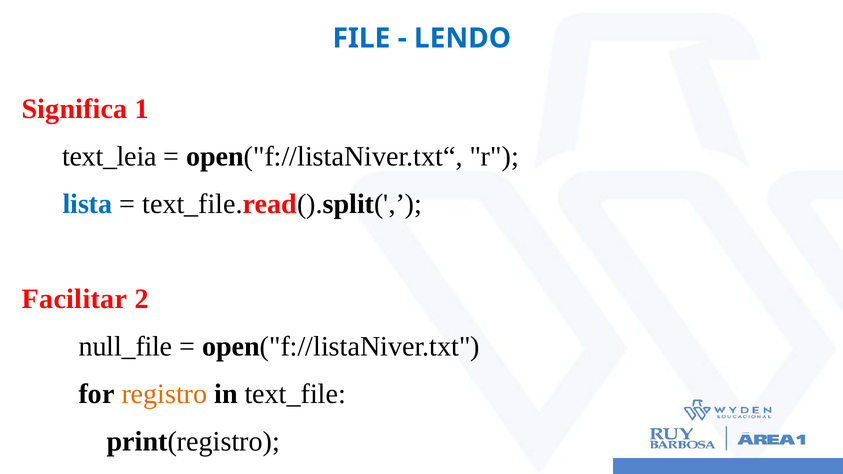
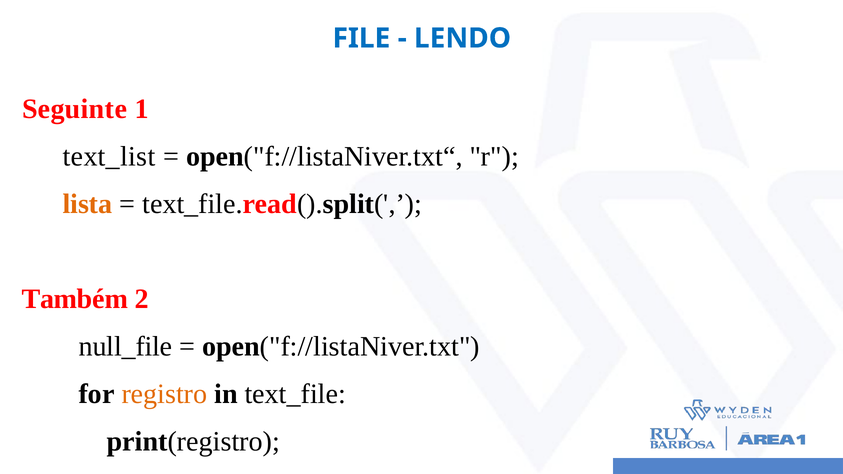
Significa: Significa -> Seguinte
text_leia: text_leia -> text_list
lista colour: blue -> orange
Facilitar: Facilitar -> Também
